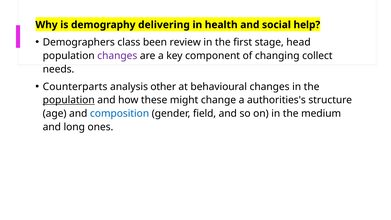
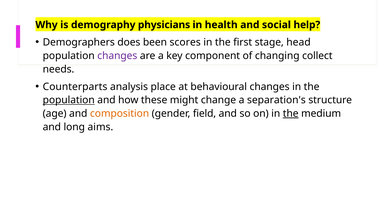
delivering: delivering -> physicians
class: class -> does
review: review -> scores
other: other -> place
authorities's: authorities's -> separation's
composition colour: blue -> orange
the at (291, 114) underline: none -> present
ones: ones -> aims
